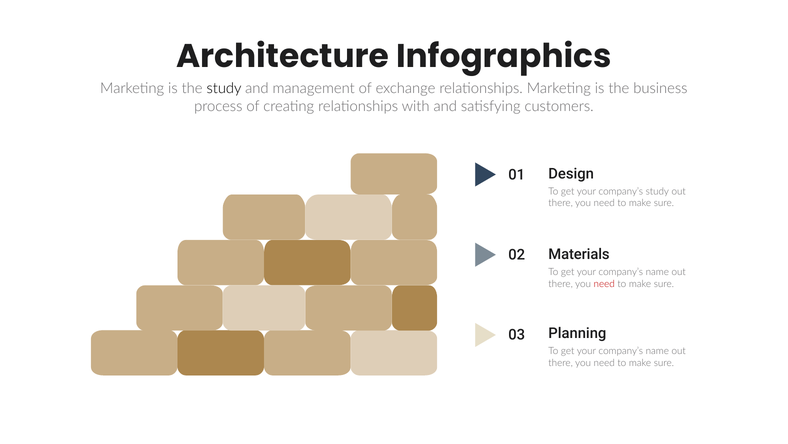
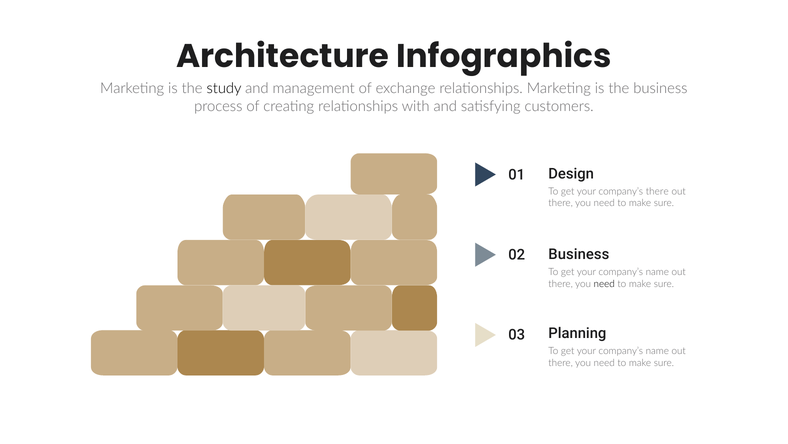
company’s study: study -> there
Materials at (579, 254): Materials -> Business
need at (604, 284) colour: red -> black
